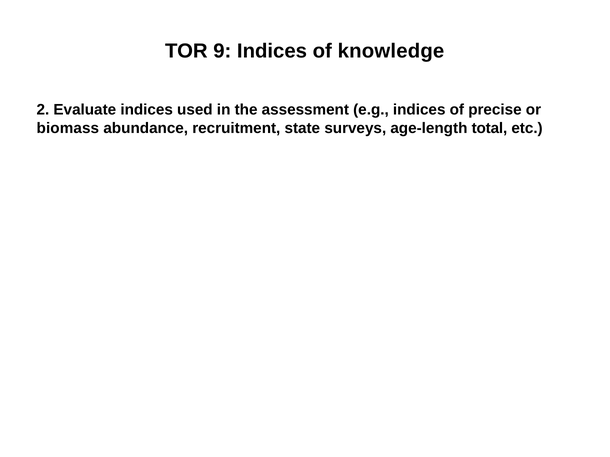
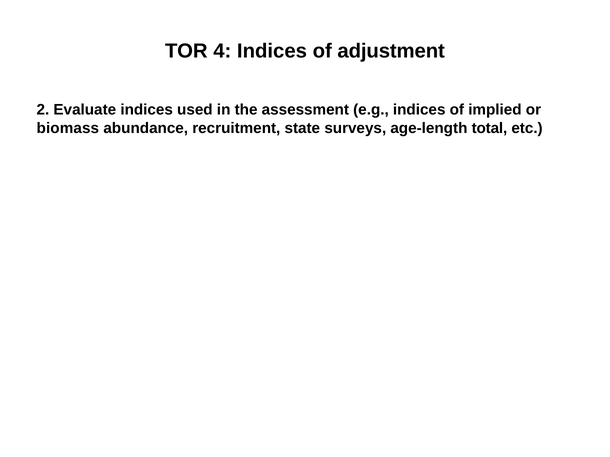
9: 9 -> 4
knowledge: knowledge -> adjustment
precise: precise -> implied
